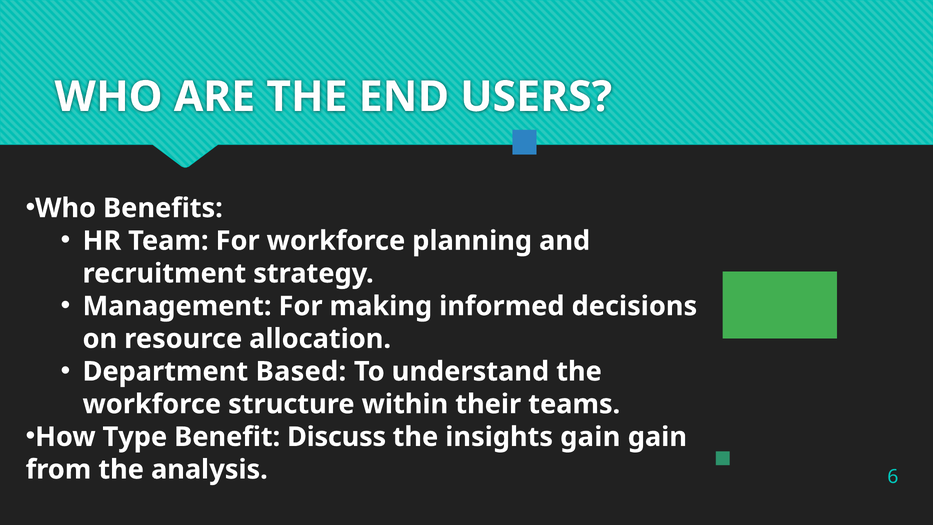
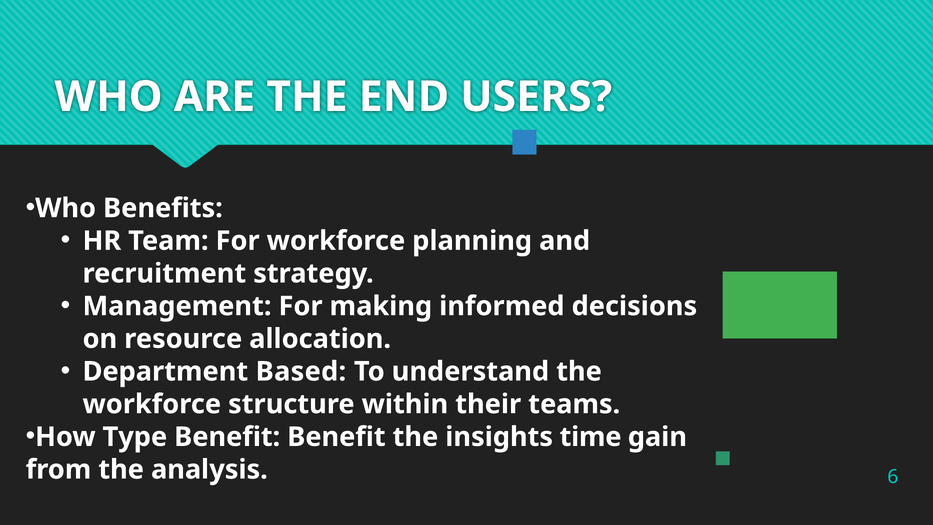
Benefit Discuss: Discuss -> Benefit
insights gain: gain -> time
